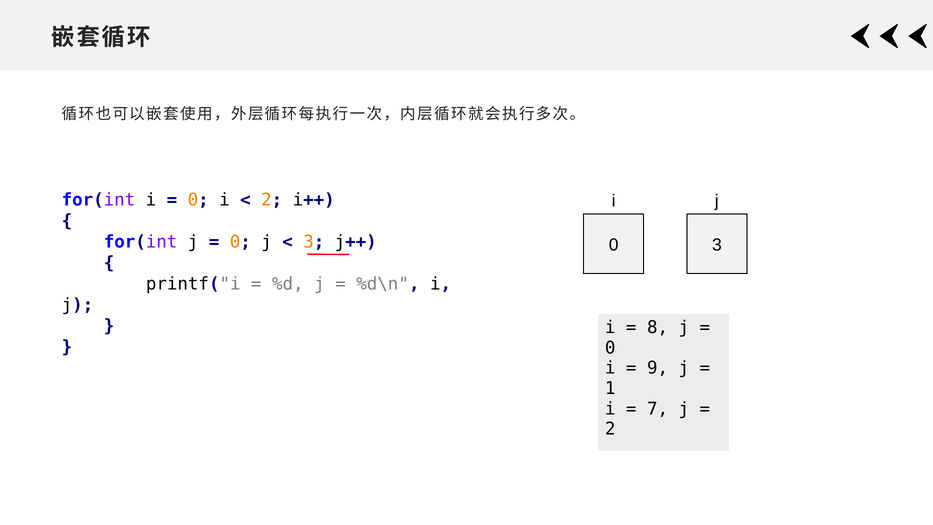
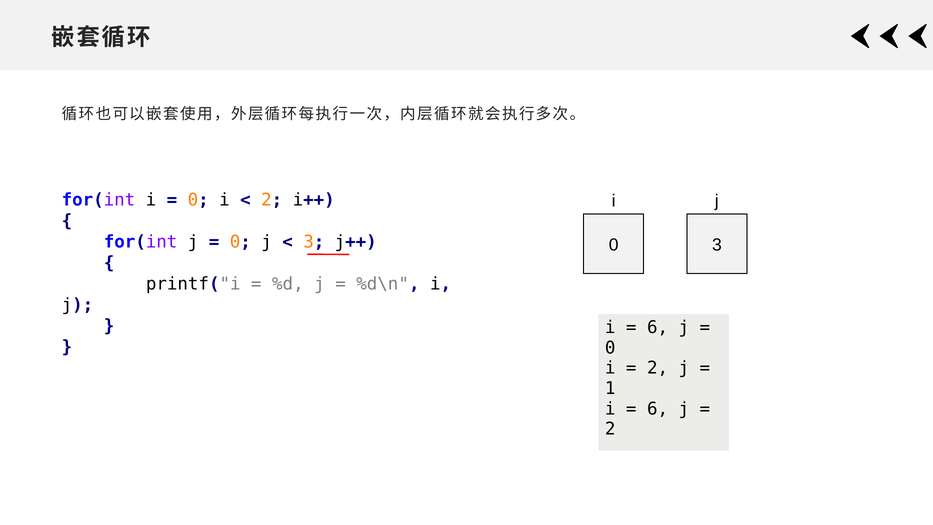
8 at (658, 327): 8 -> 6
9 at (658, 368): 9 -> 2
7 at (658, 409): 7 -> 6
